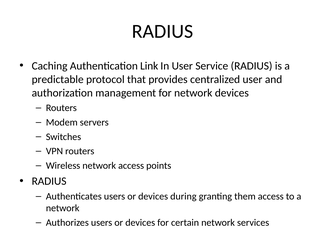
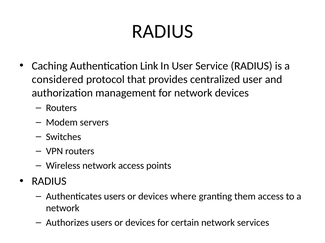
predictable: predictable -> considered
during: during -> where
